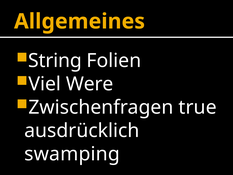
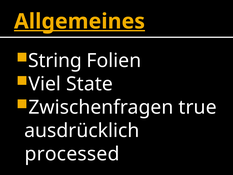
Allgemeines underline: none -> present
Were: Were -> State
swamping: swamping -> processed
